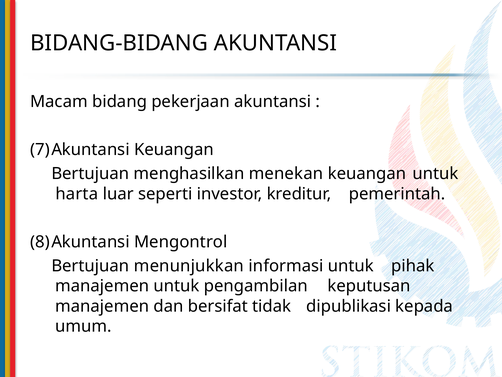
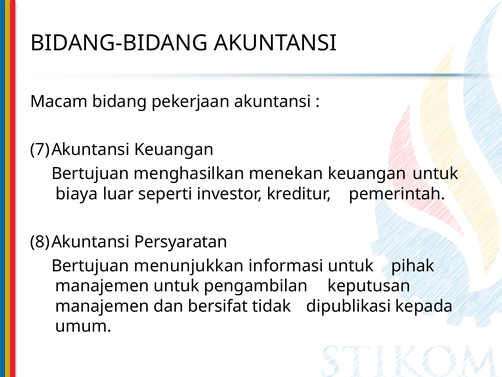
harta: harta -> biaya
Mengontrol: Mengontrol -> Persyaratan
